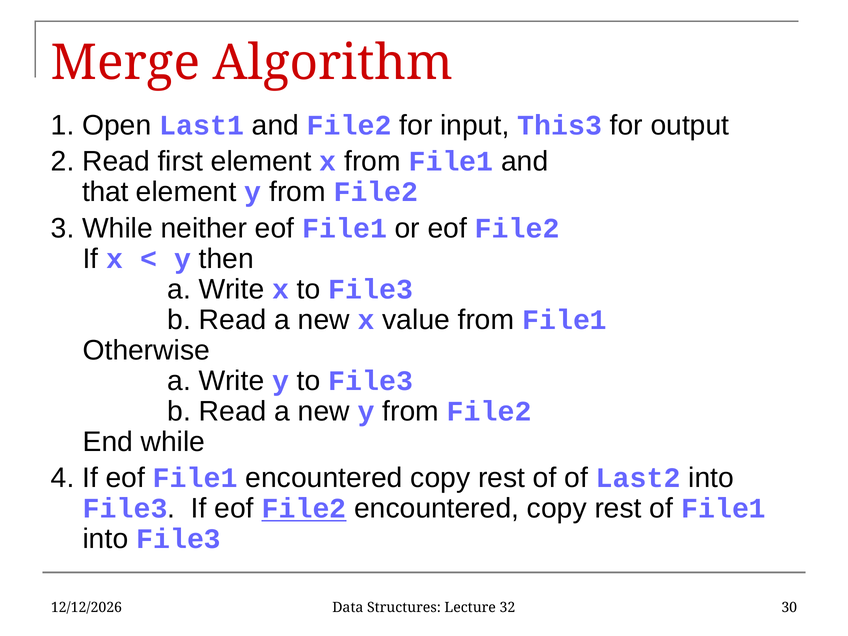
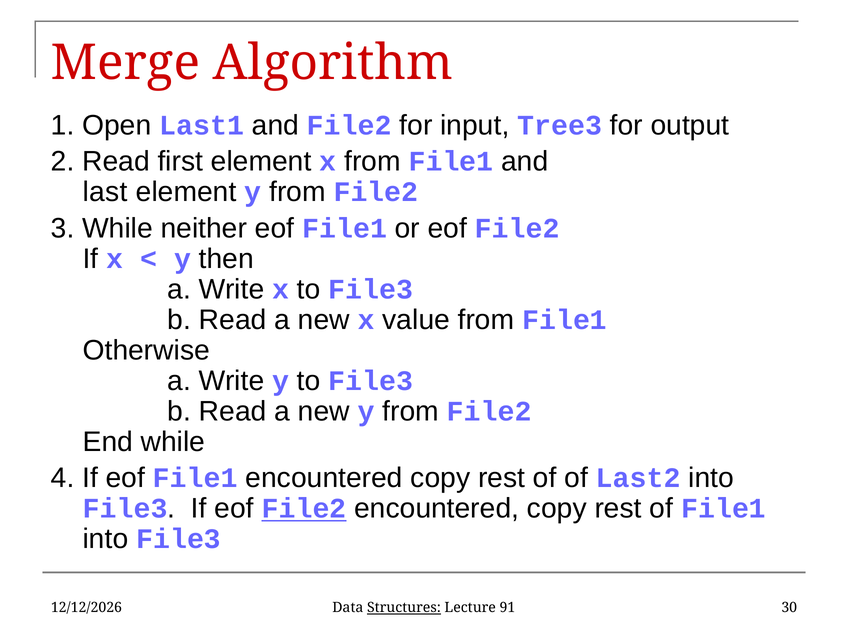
This3: This3 -> Tree3
that: that -> last
Structures underline: none -> present
32: 32 -> 91
